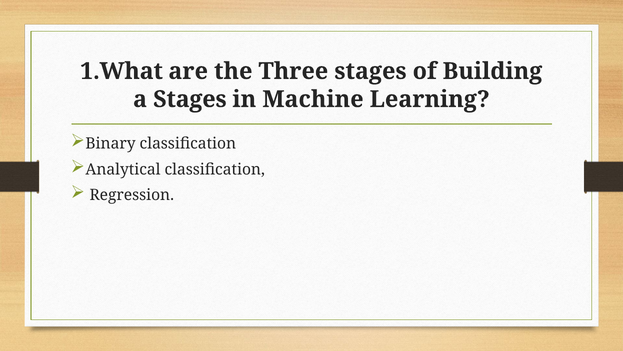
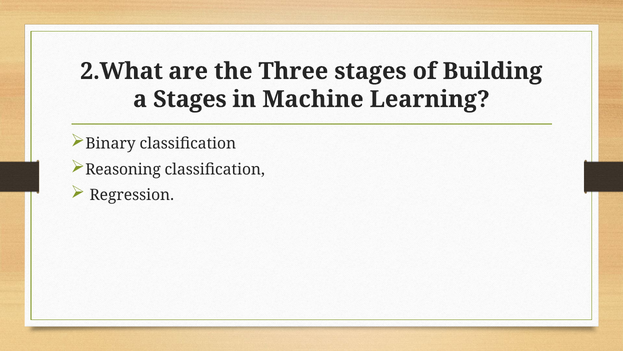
1.What: 1.What -> 2.What
Analytical: Analytical -> Reasoning
